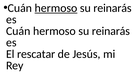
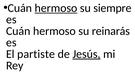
reinarás at (112, 8): reinarás -> siempre
rescatar: rescatar -> partiste
Jesús underline: none -> present
